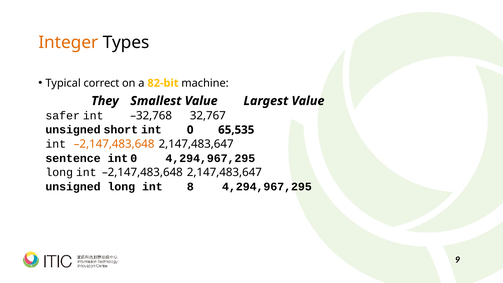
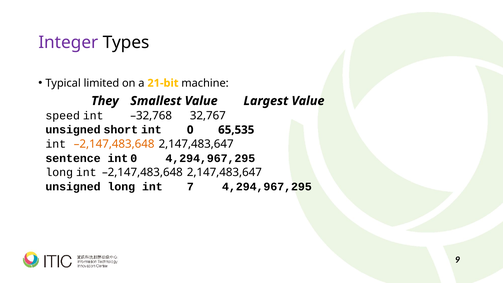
Integer colour: orange -> purple
correct: correct -> limited
82-bit: 82-bit -> 21-bit
safer: safer -> speed
8: 8 -> 7
